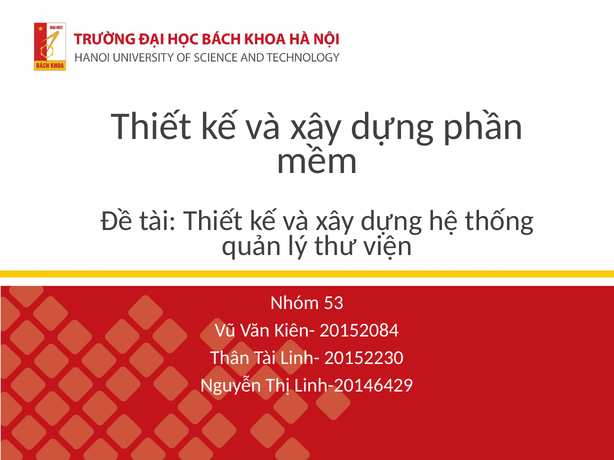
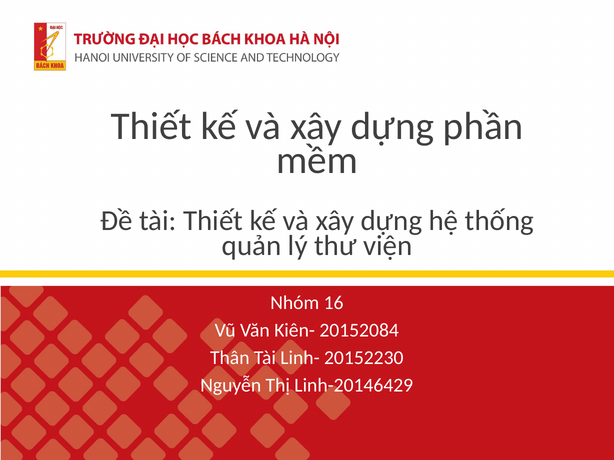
53: 53 -> 16
